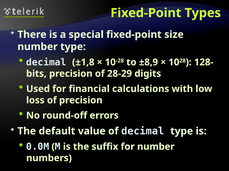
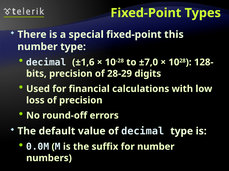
size: size -> this
±1,8: ±1,8 -> ±1,6
±8,9: ±8,9 -> ±7,0
